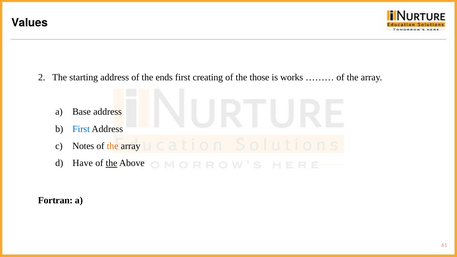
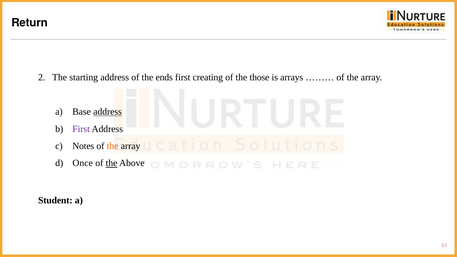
Values: Values -> Return
works: works -> arrays
address at (108, 112) underline: none -> present
First at (81, 129) colour: blue -> purple
Have: Have -> Once
Fortran: Fortran -> Student
